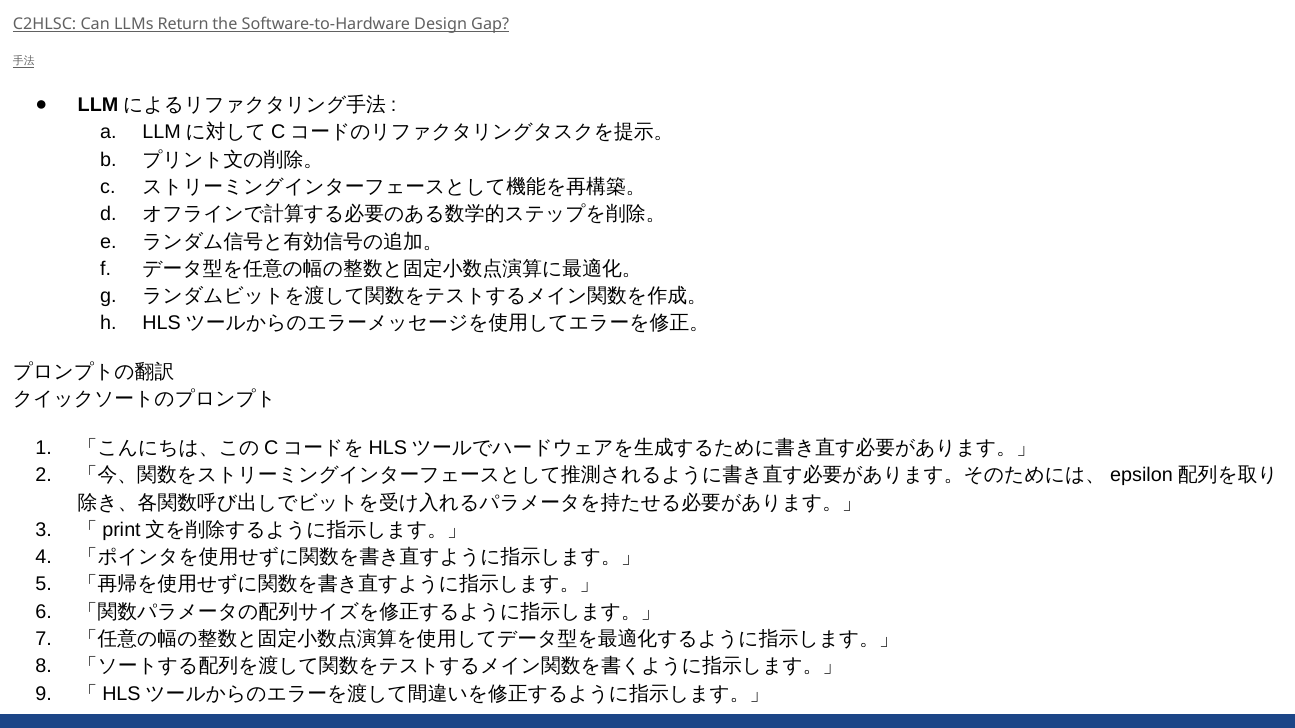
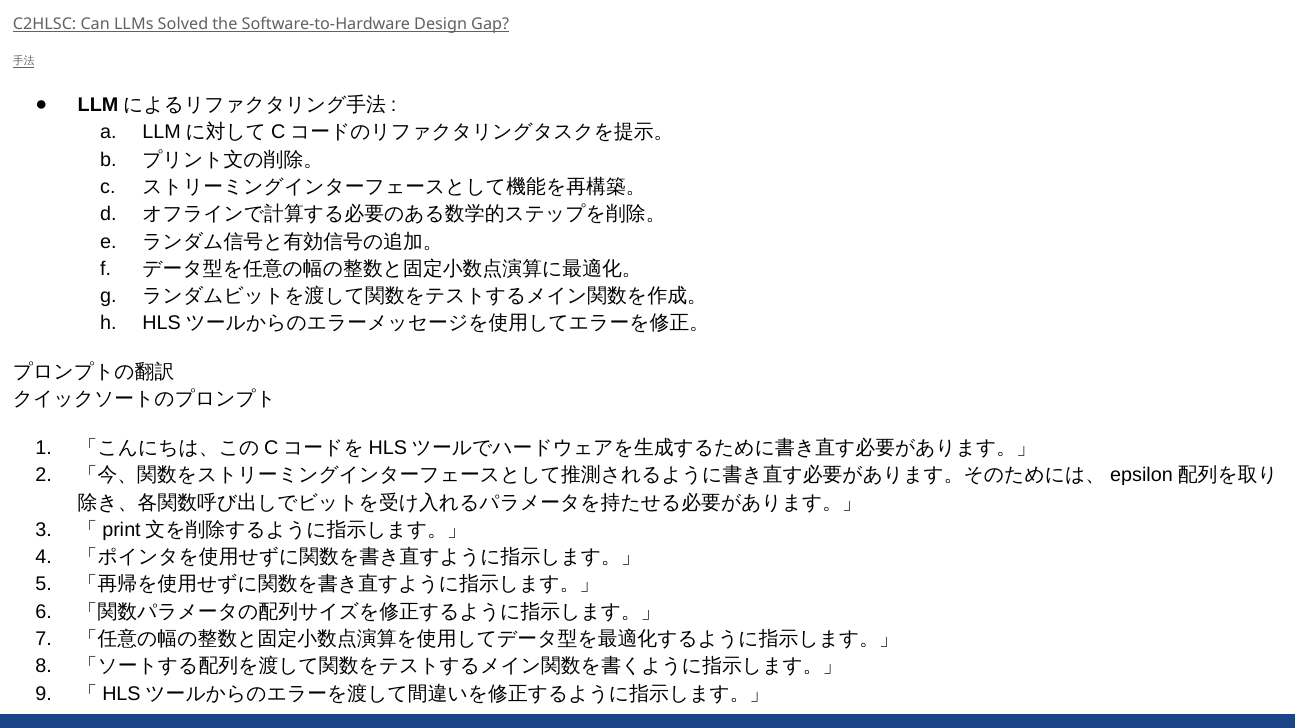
Return: Return -> Solved
